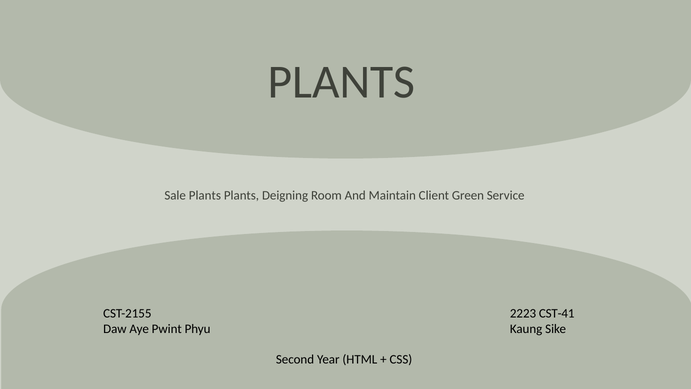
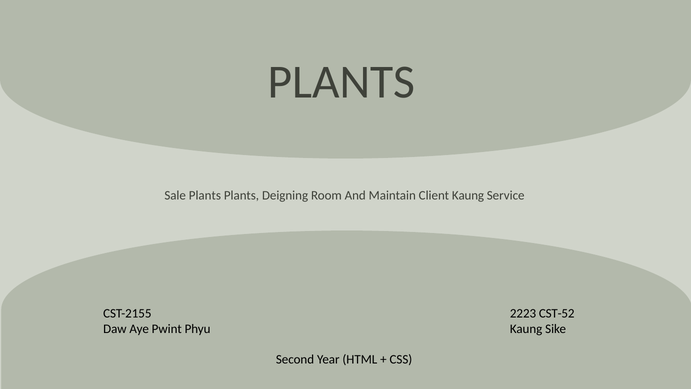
Client Green: Green -> Kaung
CST-41: CST-41 -> CST-52
